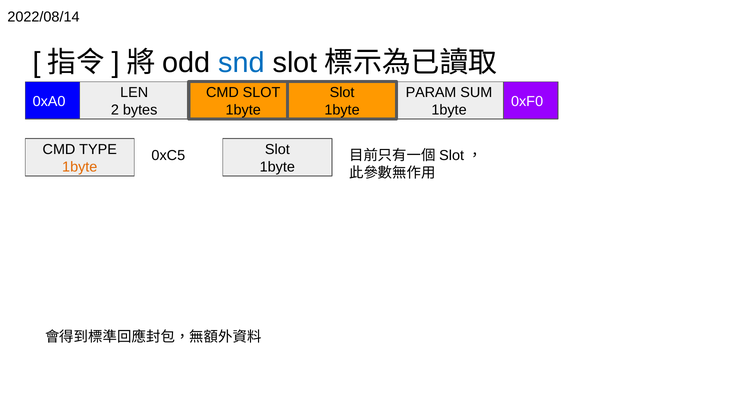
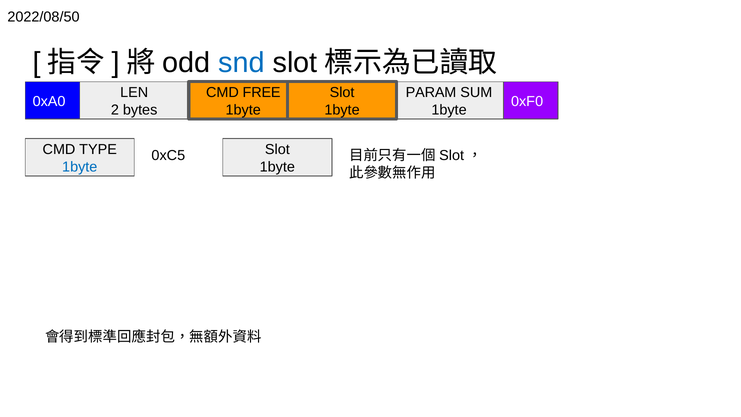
2022/08/14: 2022/08/14 -> 2022/08/50
CMD SLOT: SLOT -> FREE
1byte at (80, 167) colour: orange -> blue
